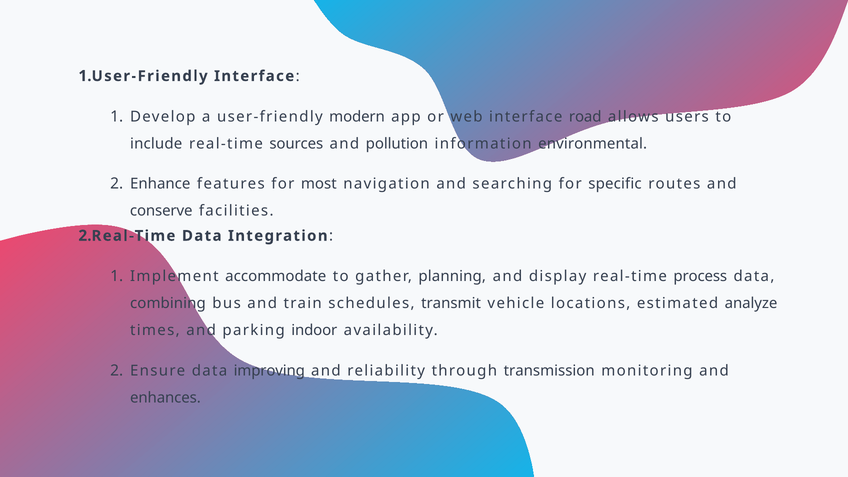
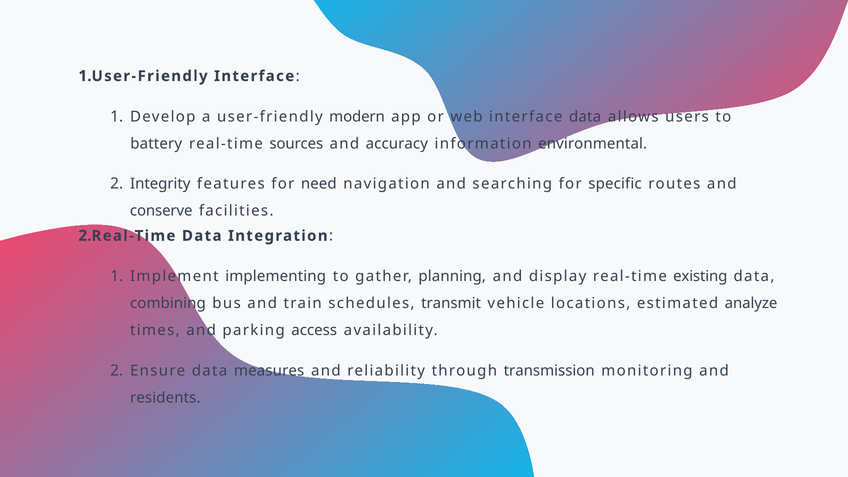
interface road: road -> data
include: include -> battery
pollution: pollution -> accuracy
Enhance: Enhance -> Integrity
most: most -> need
accommodate: accommodate -> implementing
process: process -> existing
indoor: indoor -> access
improving: improving -> measures
enhances: enhances -> residents
